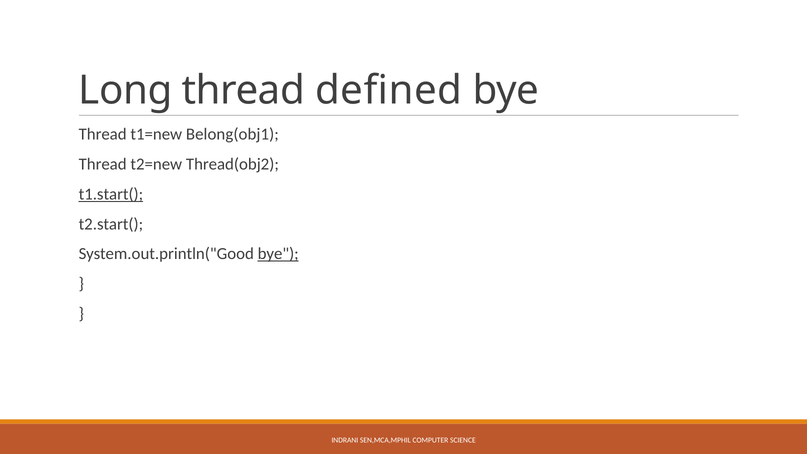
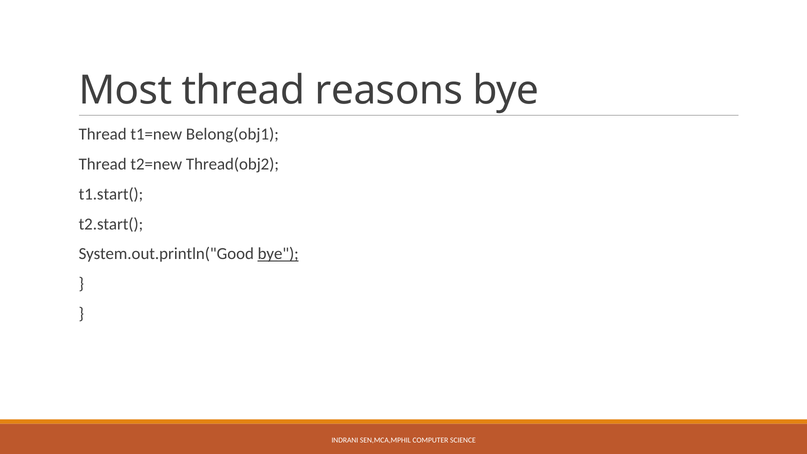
Long: Long -> Most
defined: defined -> reasons
t1.start( underline: present -> none
